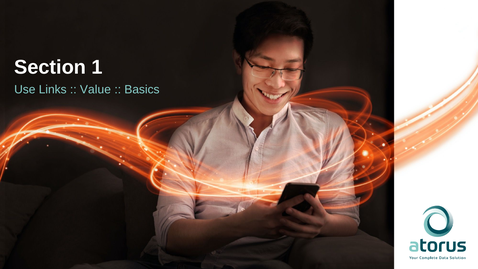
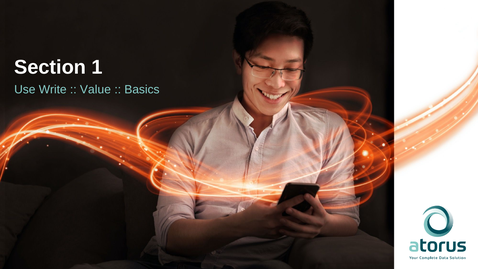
Links: Links -> Write
